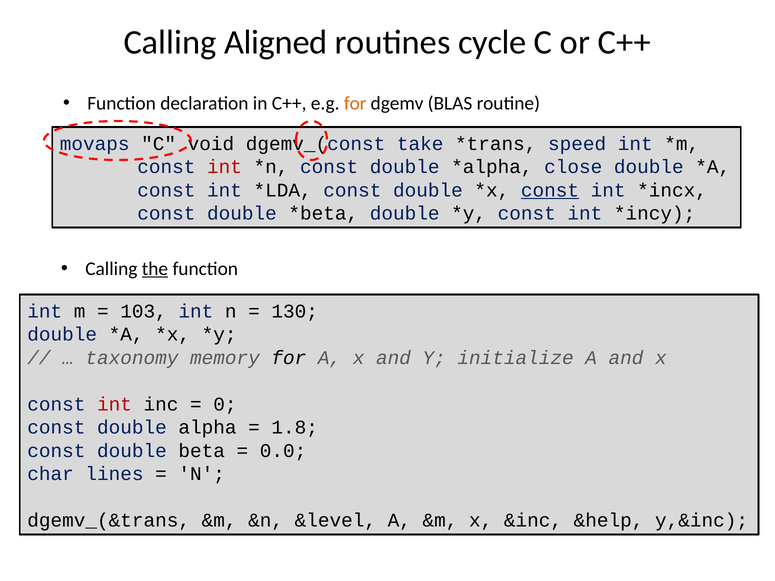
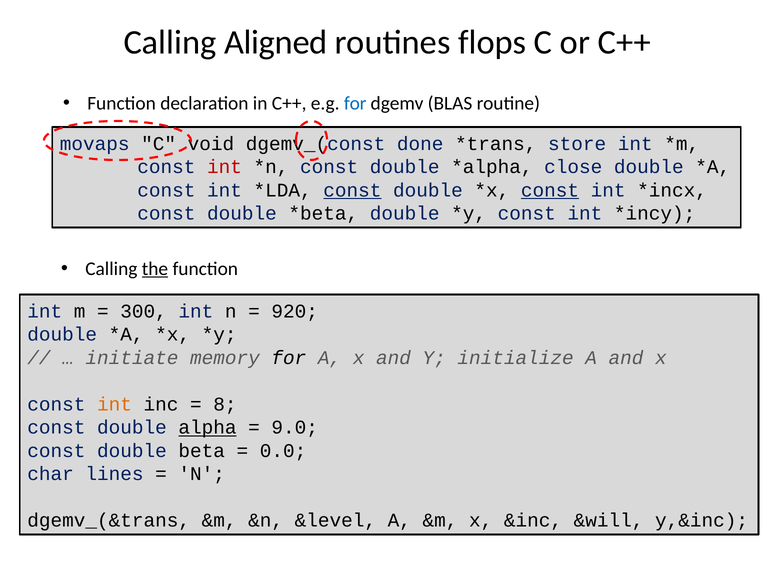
cycle: cycle -> flops
for at (355, 104) colour: orange -> blue
take: take -> done
speed: speed -> store
const at (352, 190) underline: none -> present
103: 103 -> 300
130: 130 -> 920
taxonomy: taxonomy -> initiate
int at (114, 404) colour: red -> orange
0: 0 -> 8
alpha underline: none -> present
1.8: 1.8 -> 9.0
&help: &help -> &will
